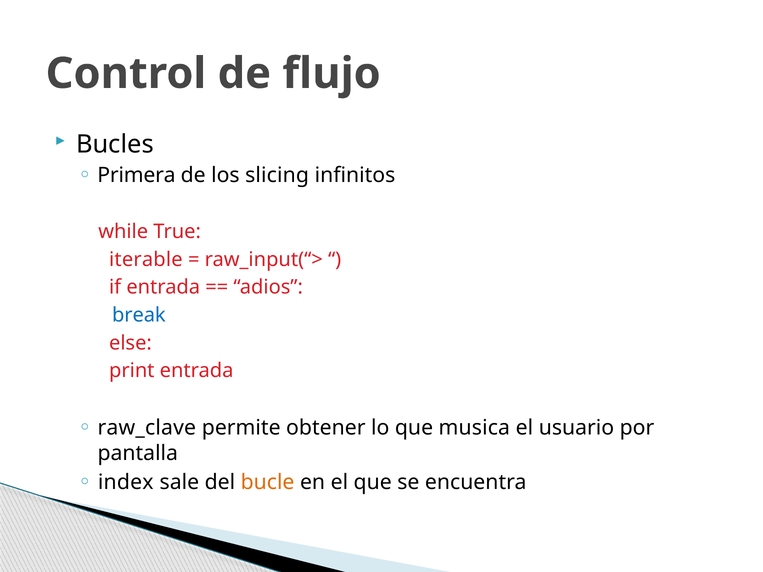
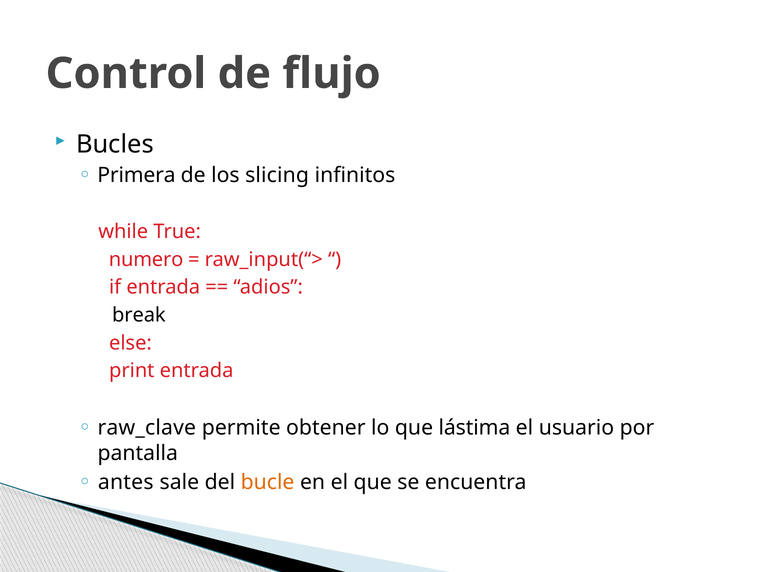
iterable: iterable -> numero
break colour: blue -> black
musica: musica -> lástima
index: index -> antes
